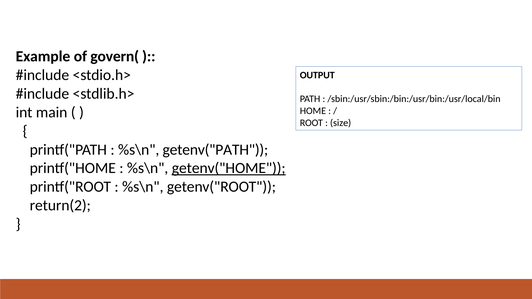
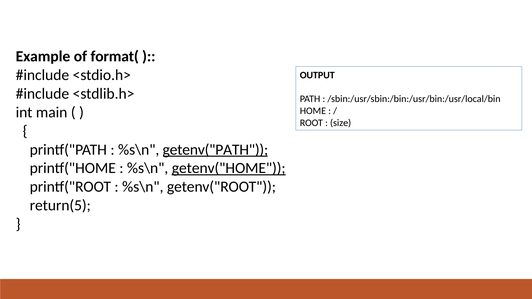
govern(: govern( -> format(
getenv("PATH underline: none -> present
return(2: return(2 -> return(5
